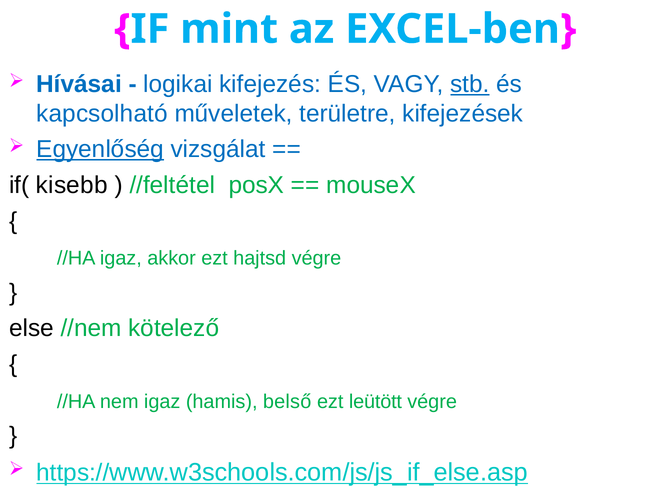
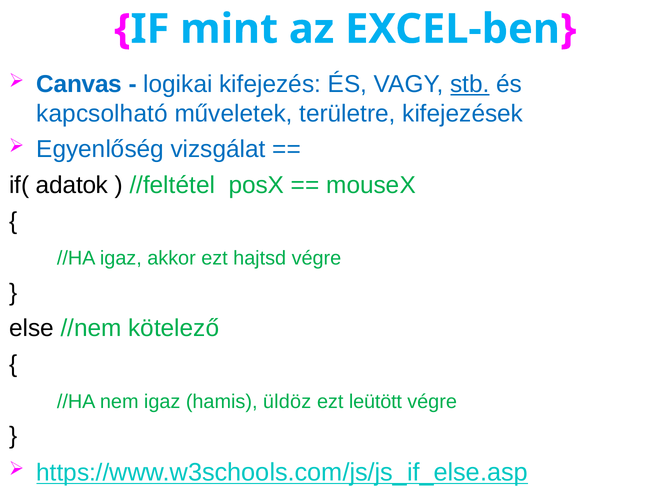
Hívásai: Hívásai -> Canvas
Egyenlőség underline: present -> none
kisebb: kisebb -> adatok
belső: belső -> üldöz
